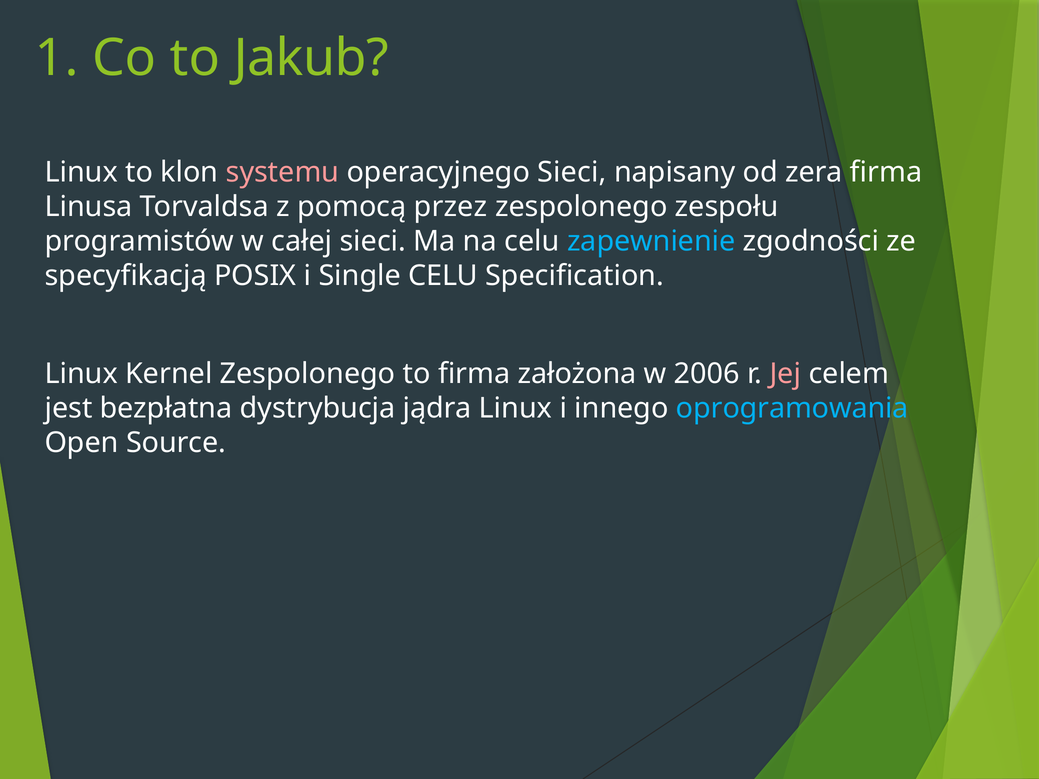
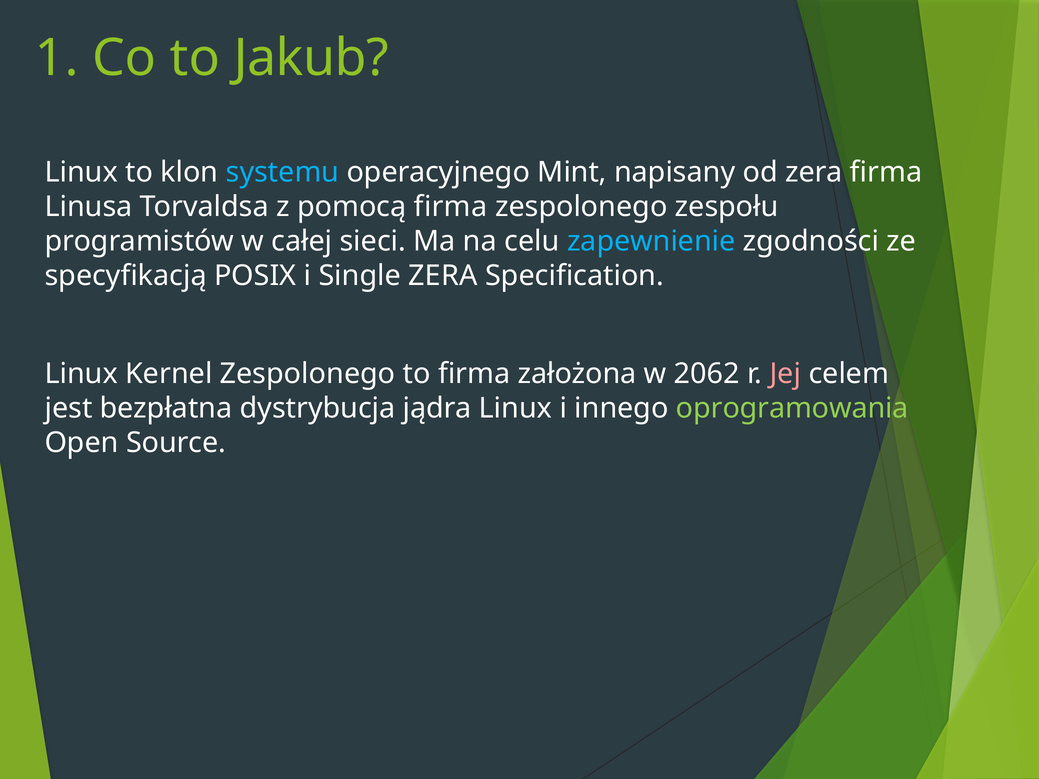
systemu colour: pink -> light blue
operacyjnego Sieci: Sieci -> Mint
pomocą przez: przez -> firma
Single CELU: CELU -> ZERA
2006: 2006 -> 2062
oprogramowania colour: light blue -> light green
